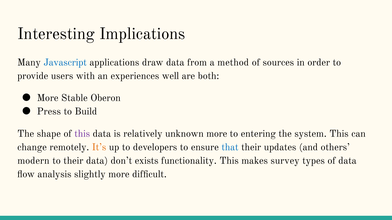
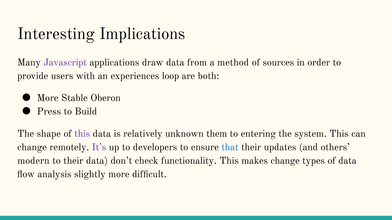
Javascript colour: blue -> purple
well: well -> loop
unknown more: more -> them
It’s colour: orange -> purple
exists: exists -> check
makes survey: survey -> change
